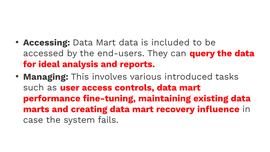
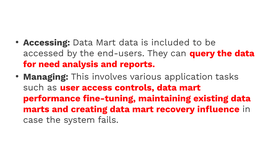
ideal: ideal -> need
introduced: introduced -> application
